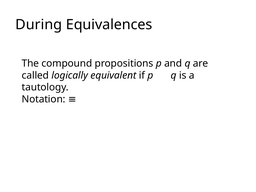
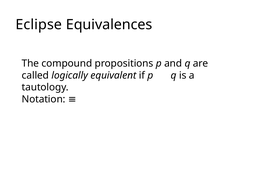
During: During -> Eclipse
